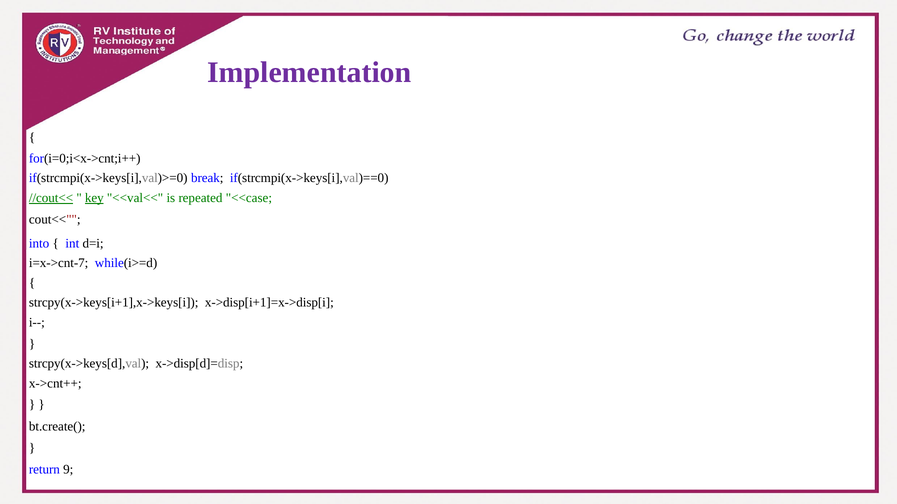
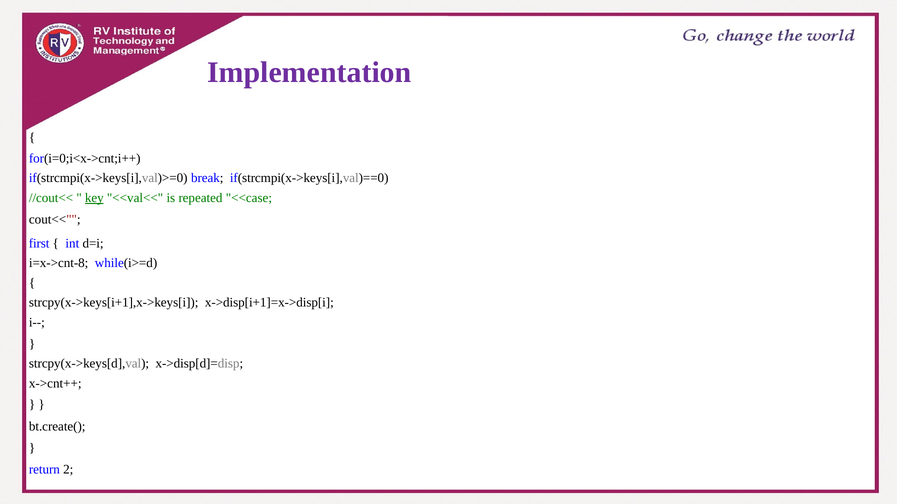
//cout<< underline: present -> none
into: into -> first
i=x->cnt-7: i=x->cnt-7 -> i=x->cnt-8
9: 9 -> 2
